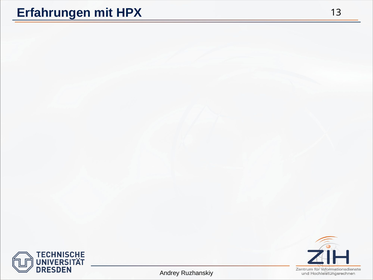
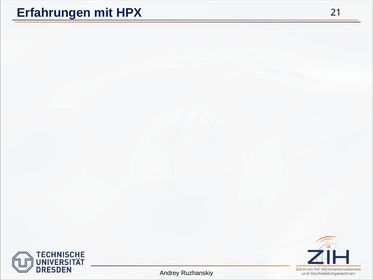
13: 13 -> 21
